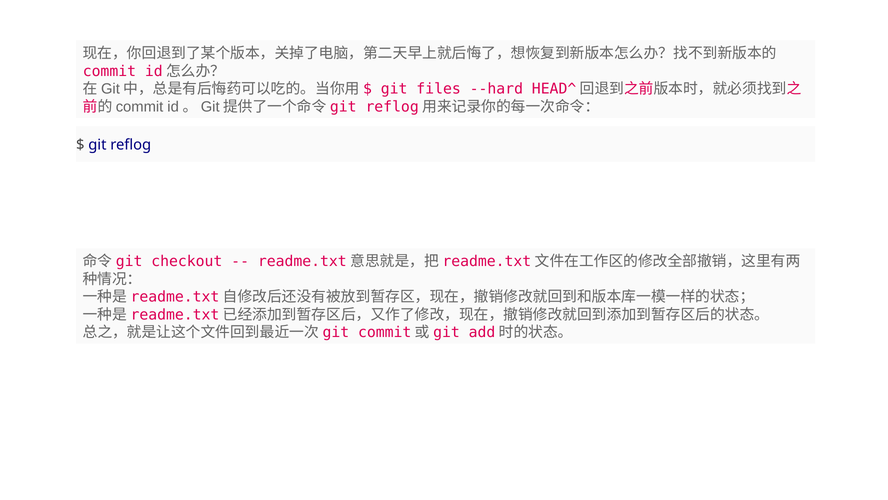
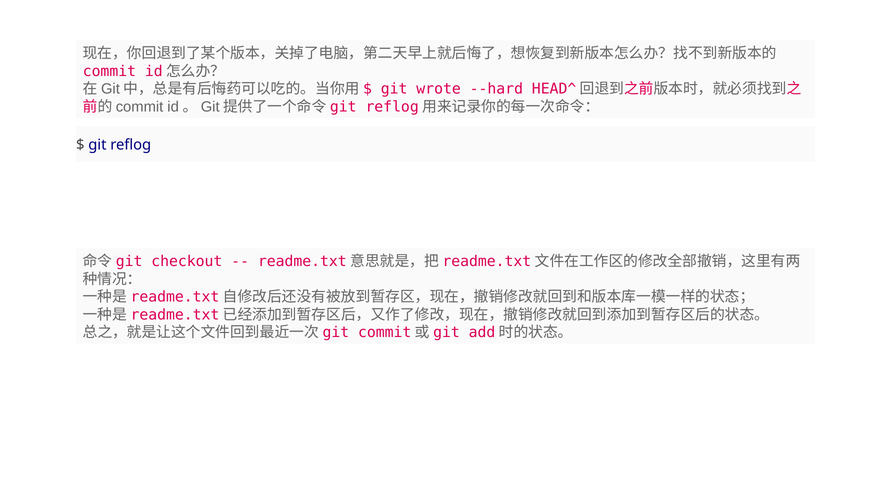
files: files -> wrote
